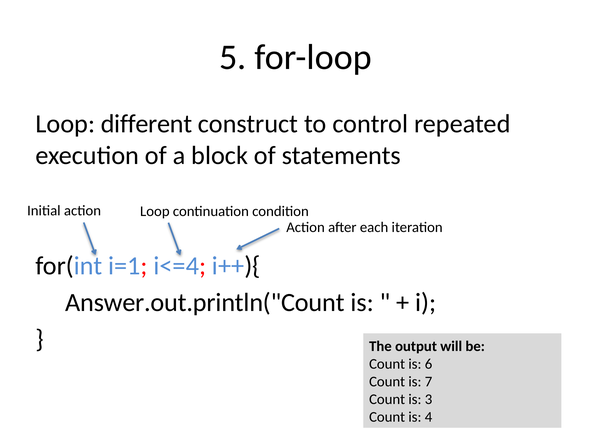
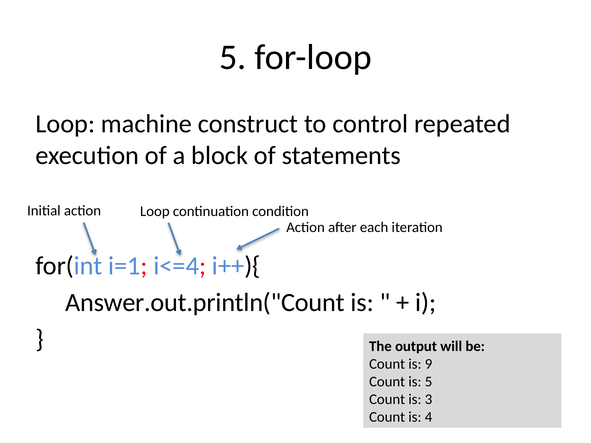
different: different -> machine
6: 6 -> 9
is 7: 7 -> 5
